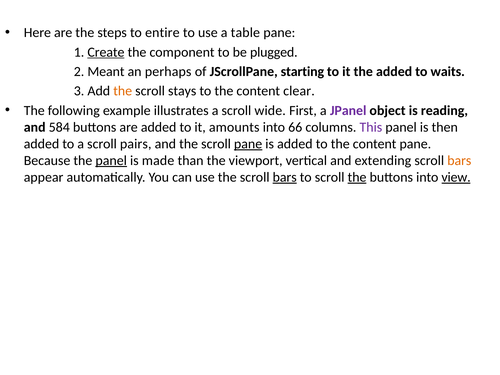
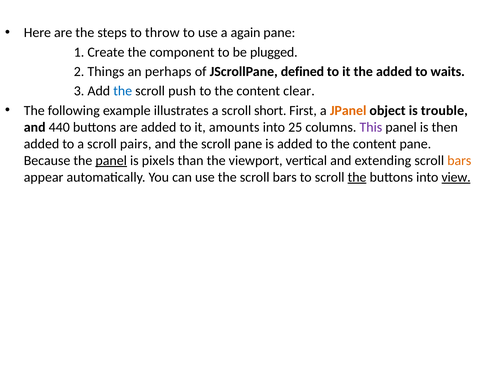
entire: entire -> throw
table: table -> again
Create underline: present -> none
Meant: Meant -> Things
starting: starting -> defined
the at (123, 91) colour: orange -> blue
stays: stays -> push
wide: wide -> short
JPanel colour: purple -> orange
reading: reading -> trouble
584: 584 -> 440
66: 66 -> 25
pane at (248, 144) underline: present -> none
made: made -> pixels
bars at (285, 177) underline: present -> none
